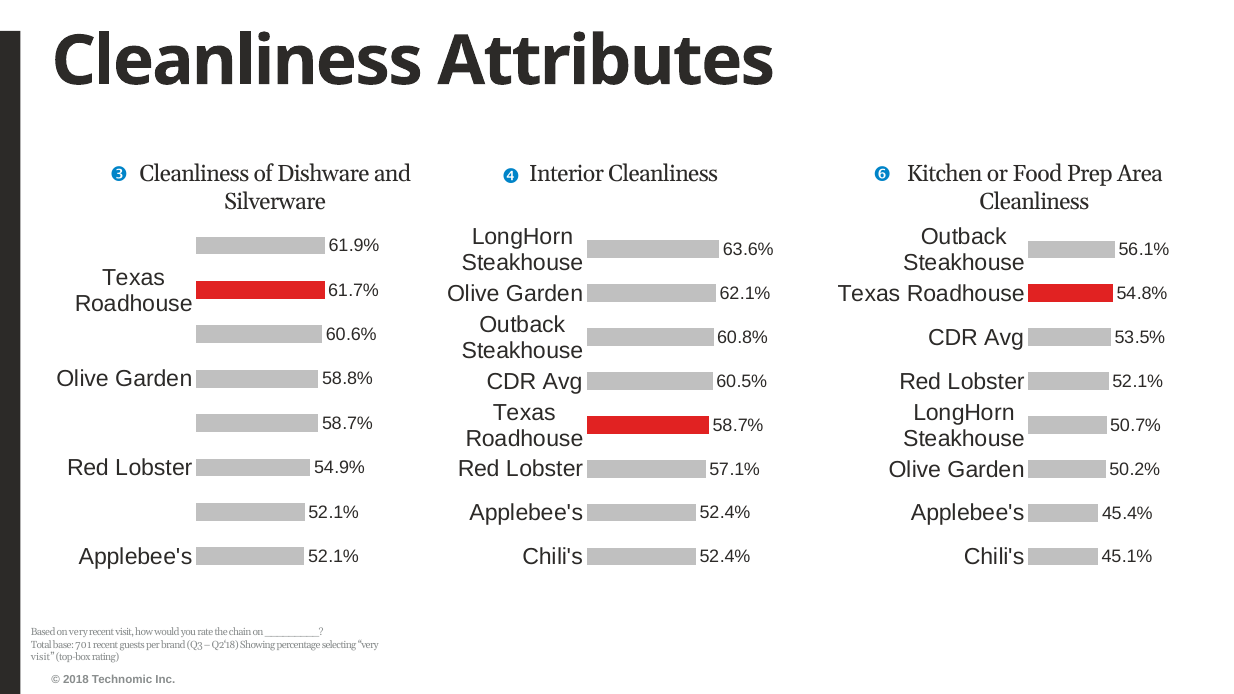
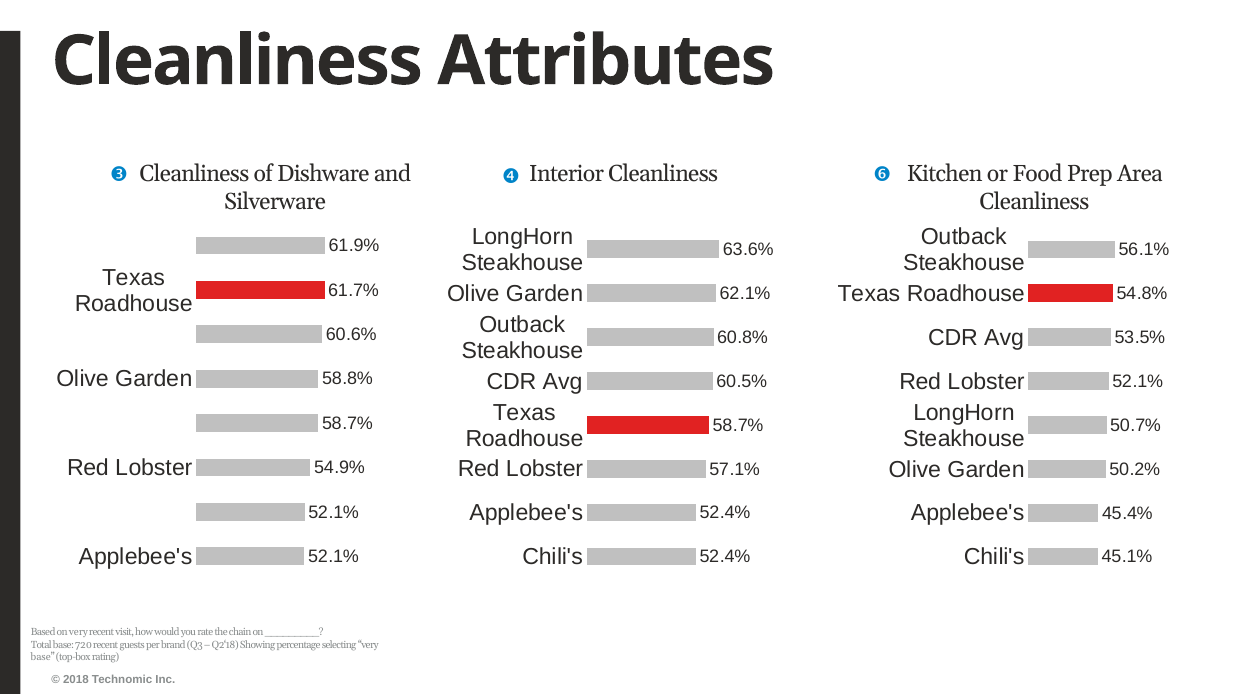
701: 701 -> 720
visit at (43, 657): visit -> base
